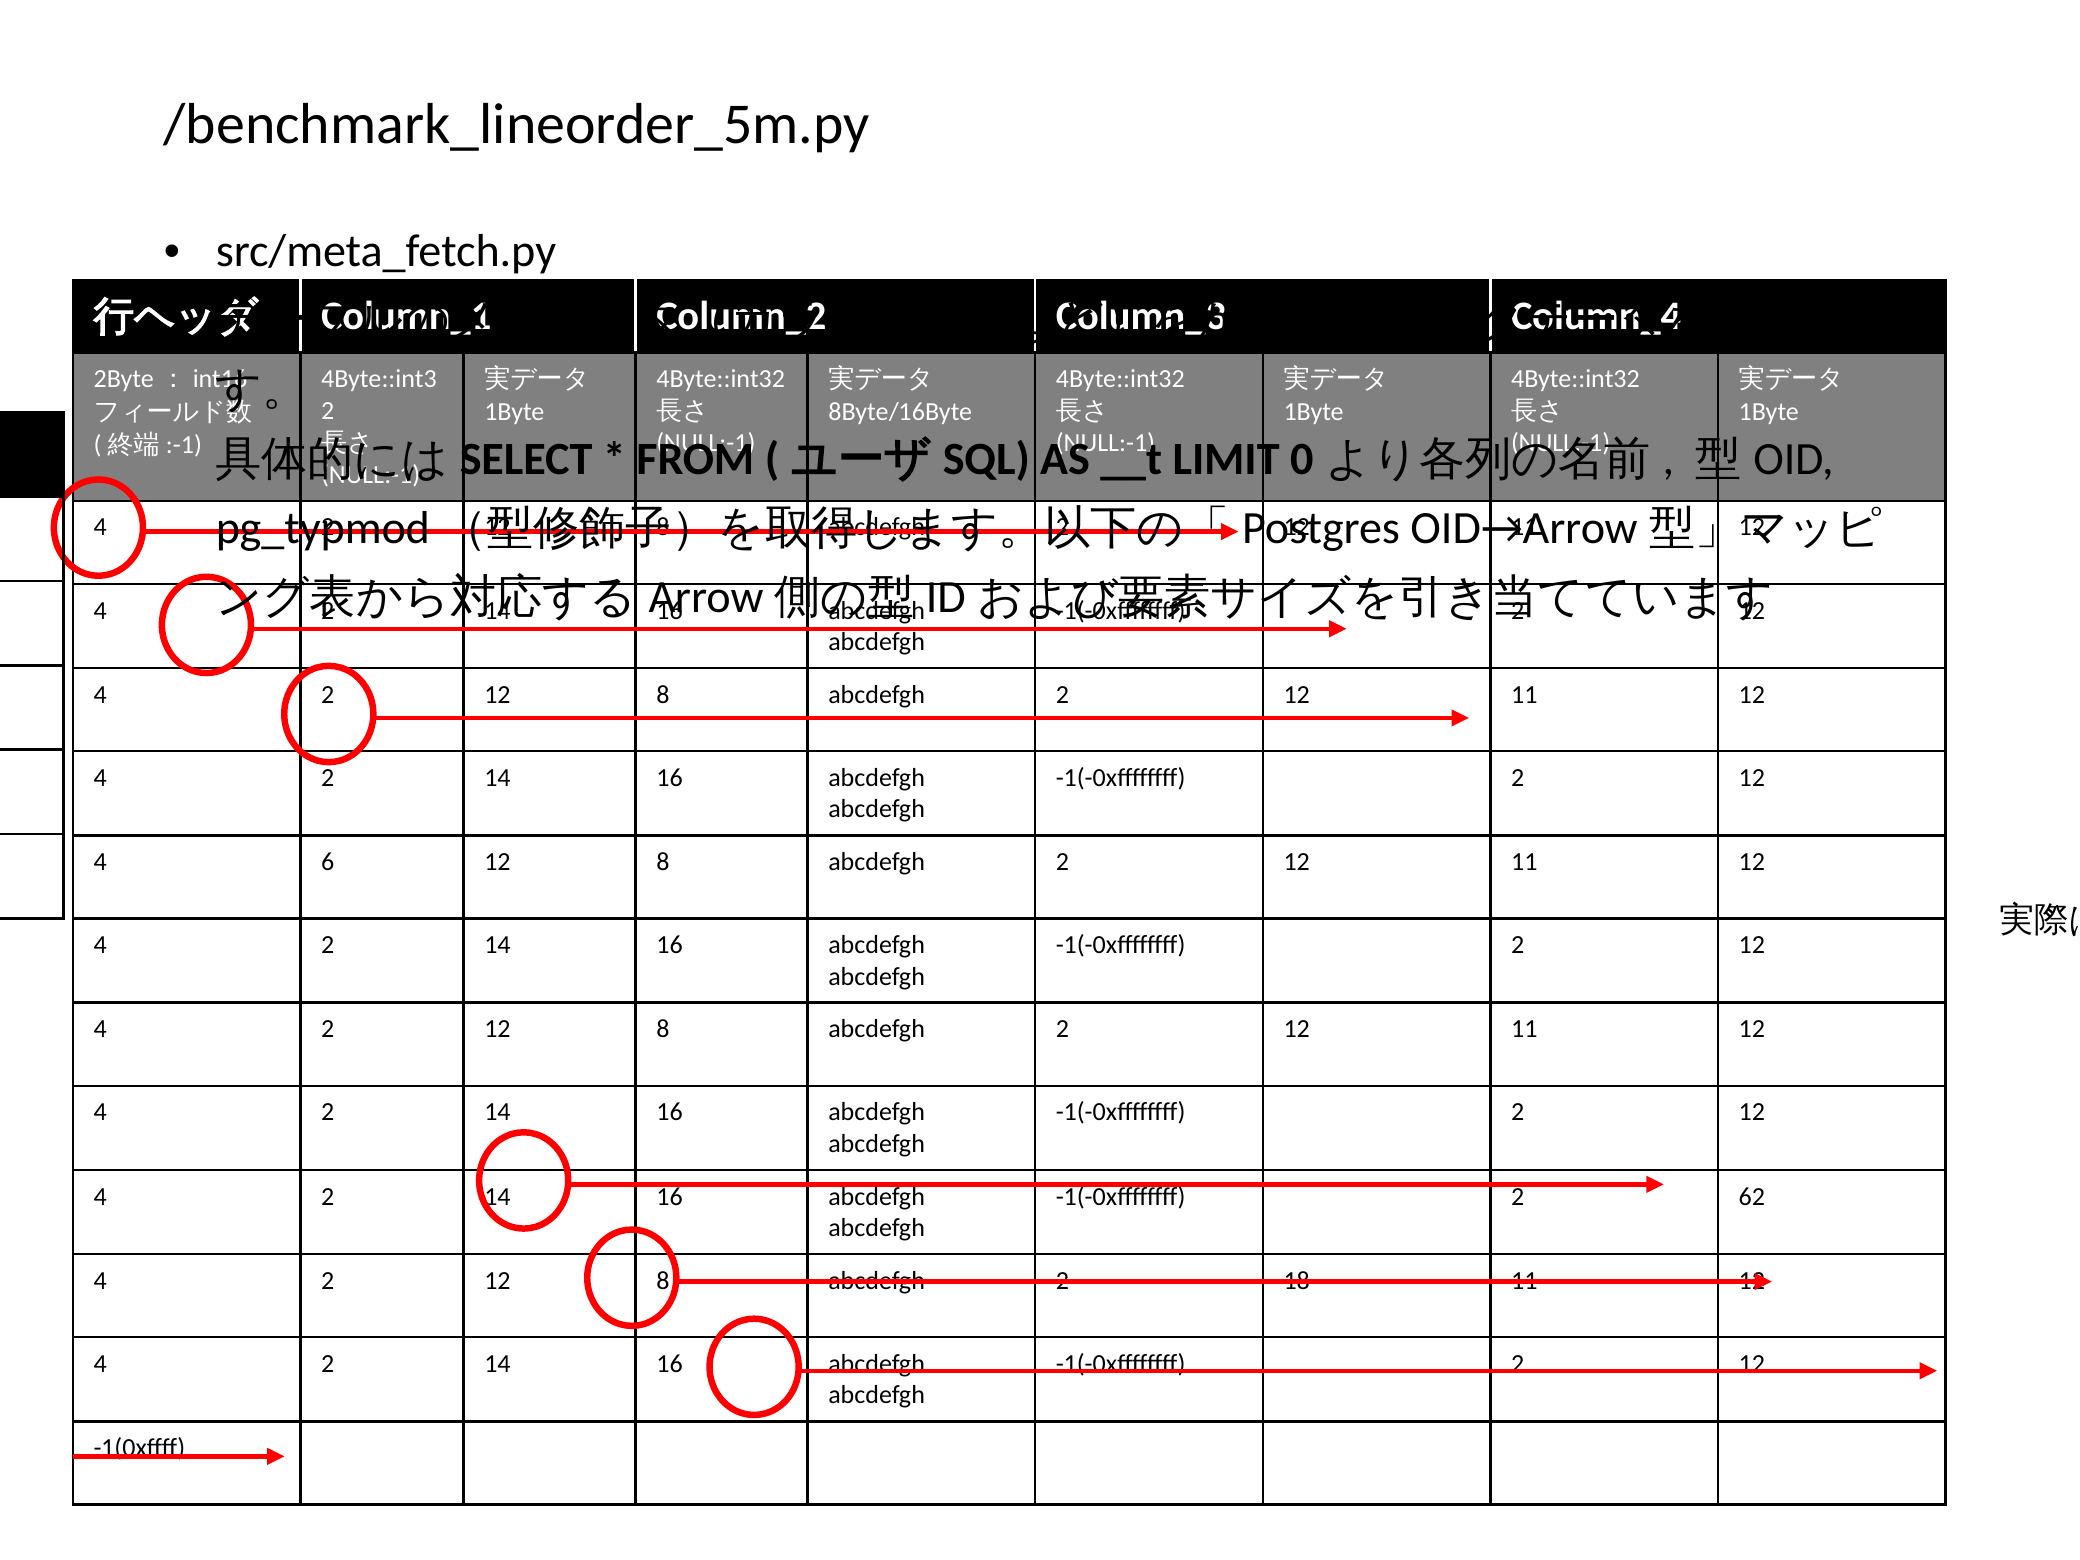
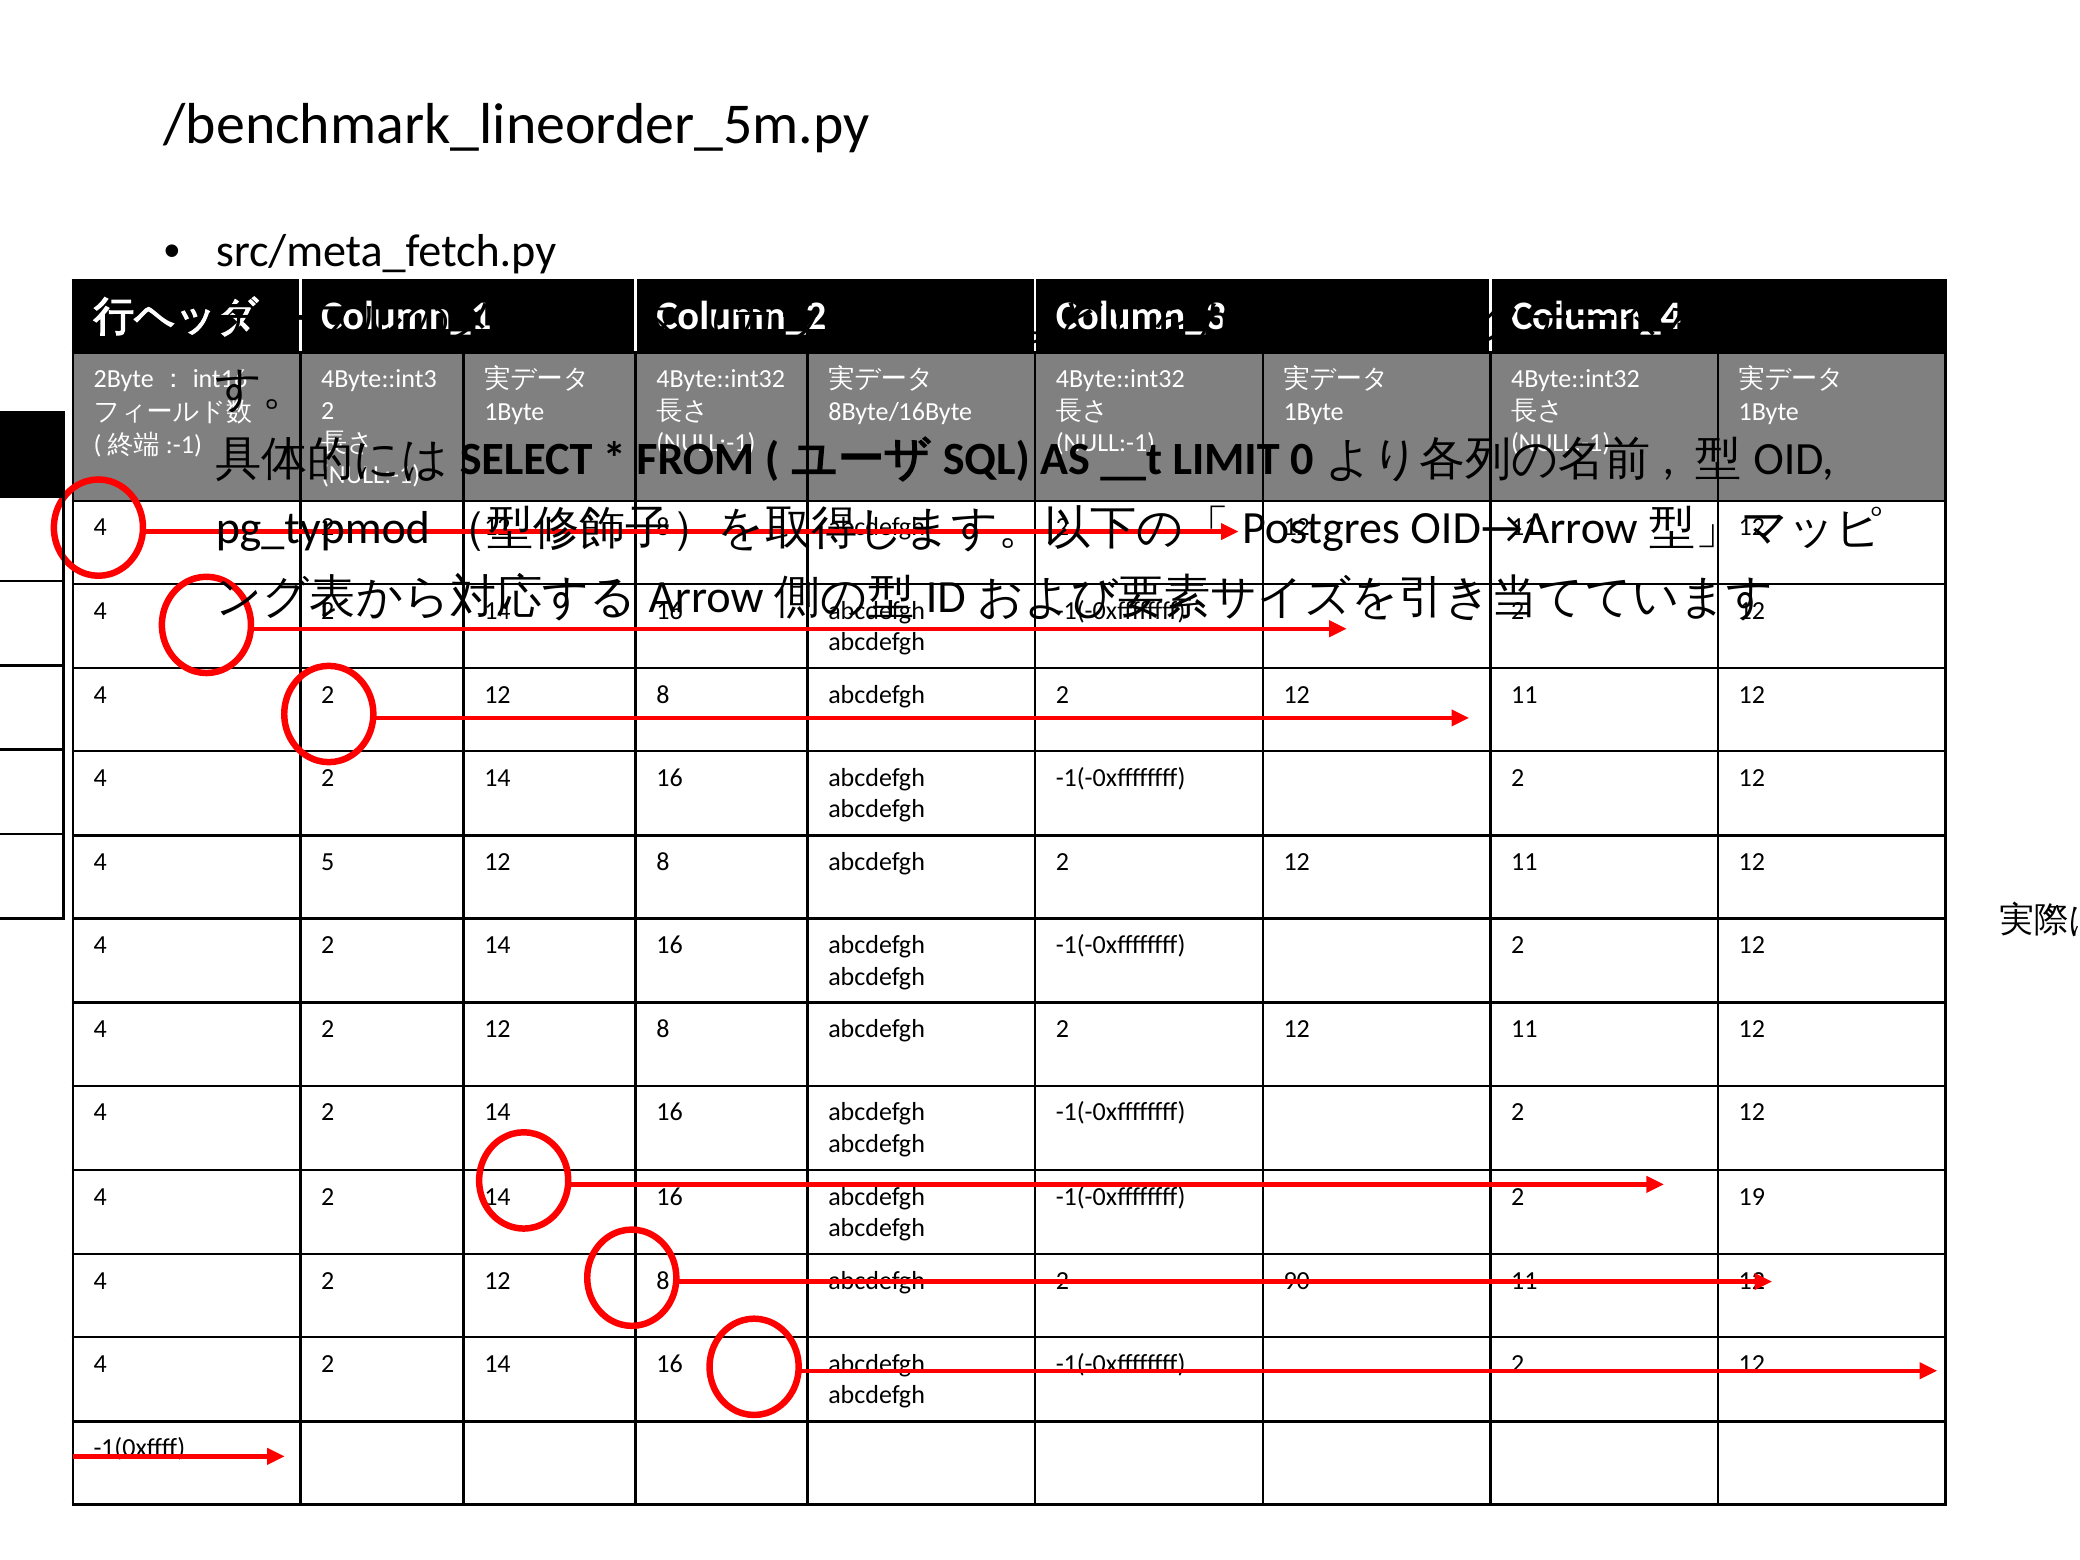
6: 6 -> 5
62: 62 -> 19
18: 18 -> 90
